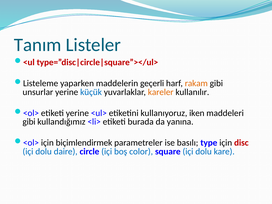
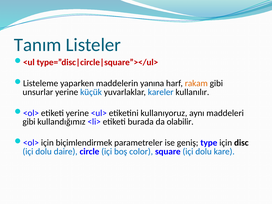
geçerli: geçerli -> yanına
kareler colour: orange -> blue
iken: iken -> aynı
yanına: yanına -> olabilir
basılı: basılı -> geniş
disc colour: red -> black
